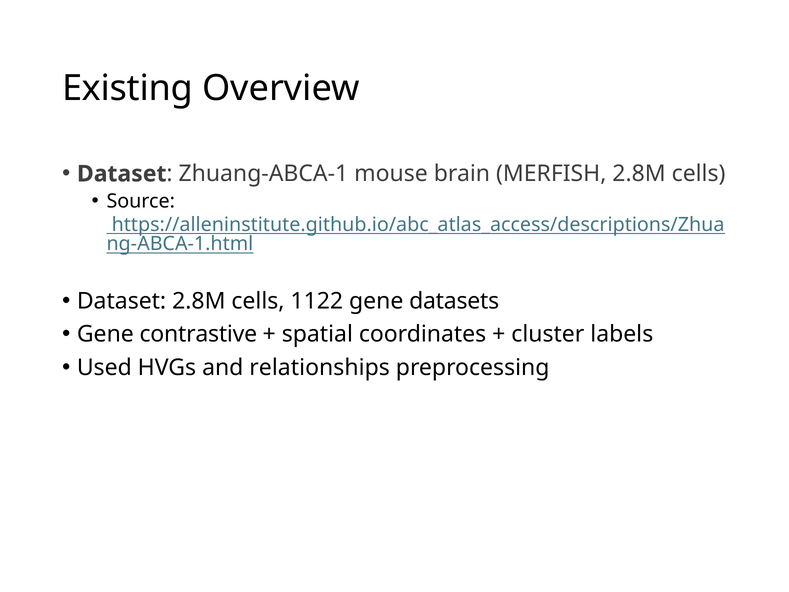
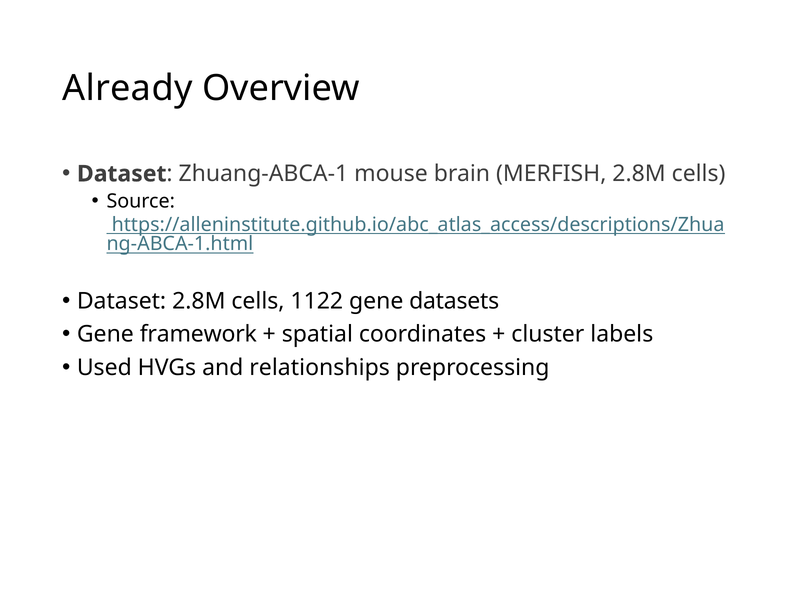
Existing: Existing -> Already
contrastive: contrastive -> framework
